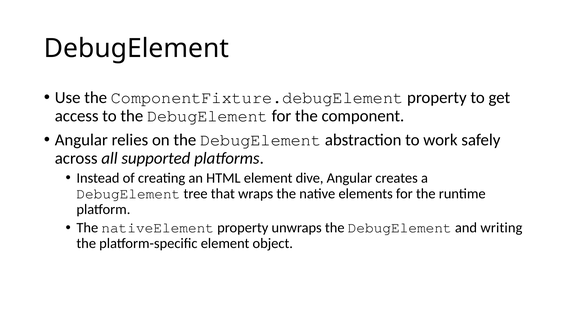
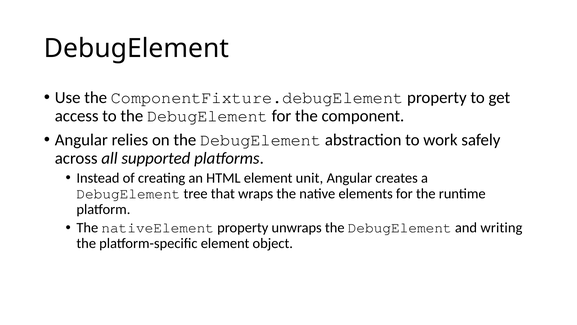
dive: dive -> unit
